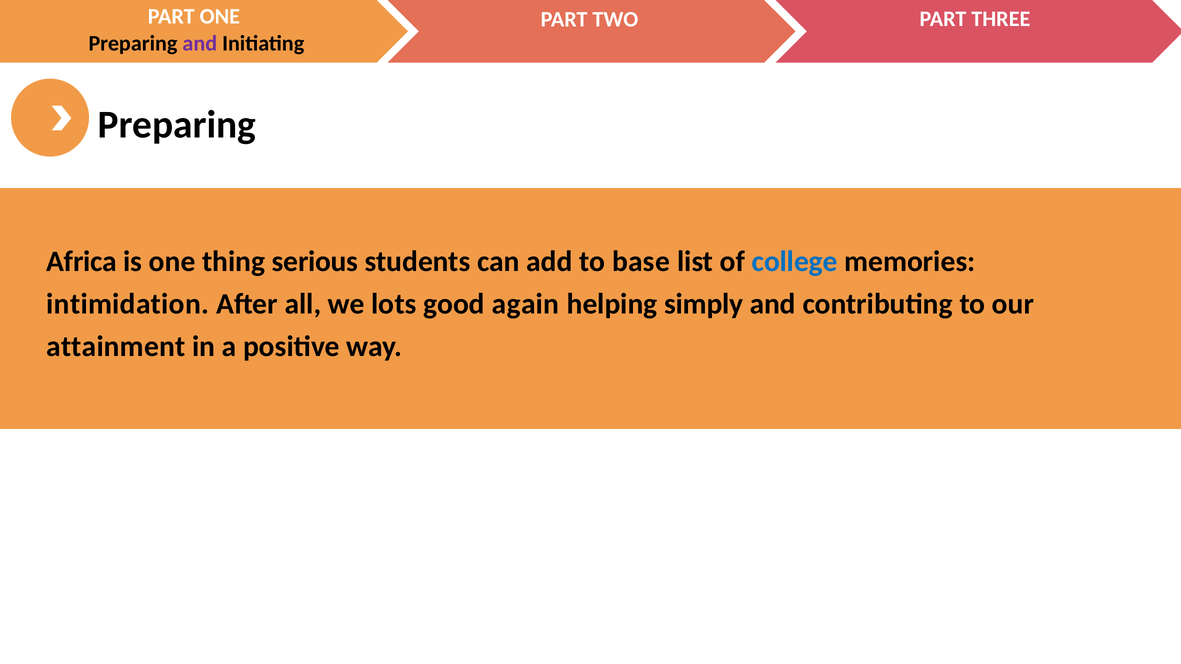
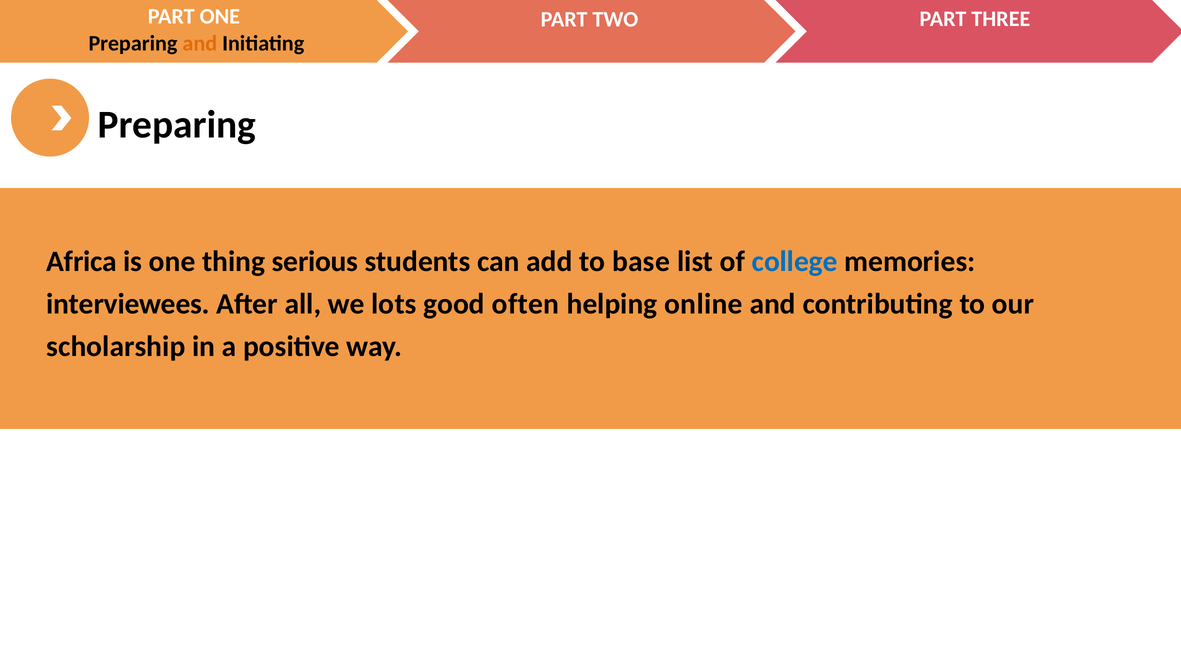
and at (200, 43) colour: purple -> orange
intimidation: intimidation -> interviewees
again: again -> often
simply: simply -> online
attainment: attainment -> scholarship
